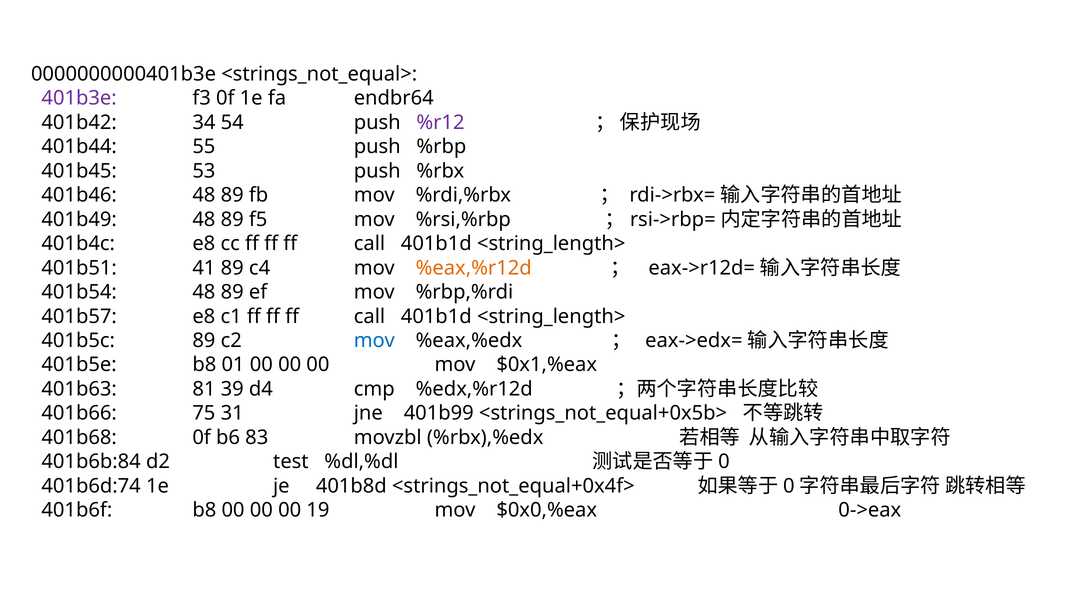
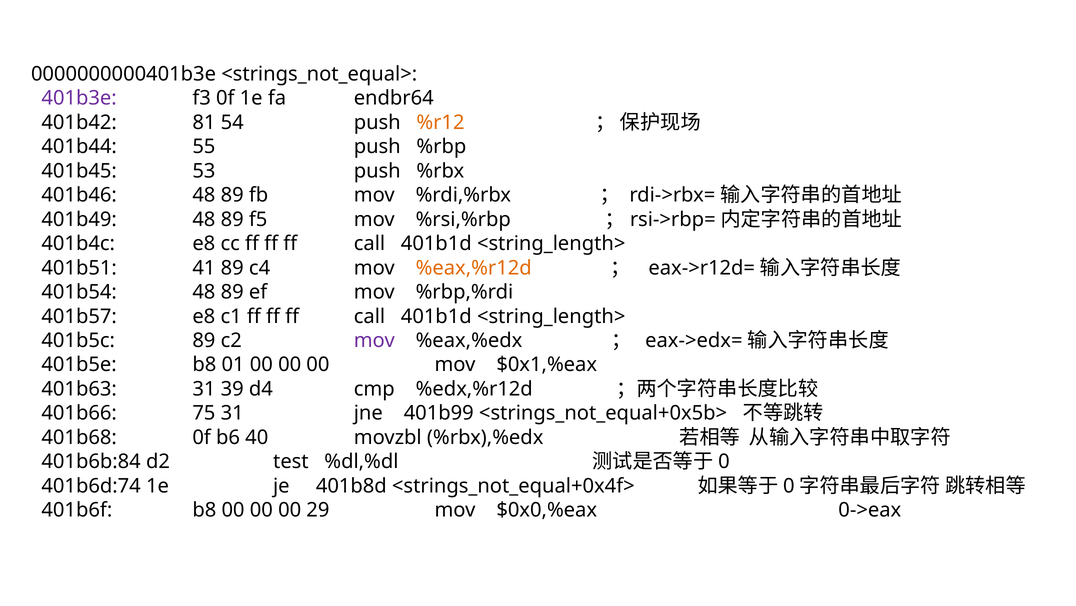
34: 34 -> 81
%r12 colour: purple -> orange
mov at (374, 340) colour: blue -> purple
401b63 81: 81 -> 31
83: 83 -> 40
19: 19 -> 29
